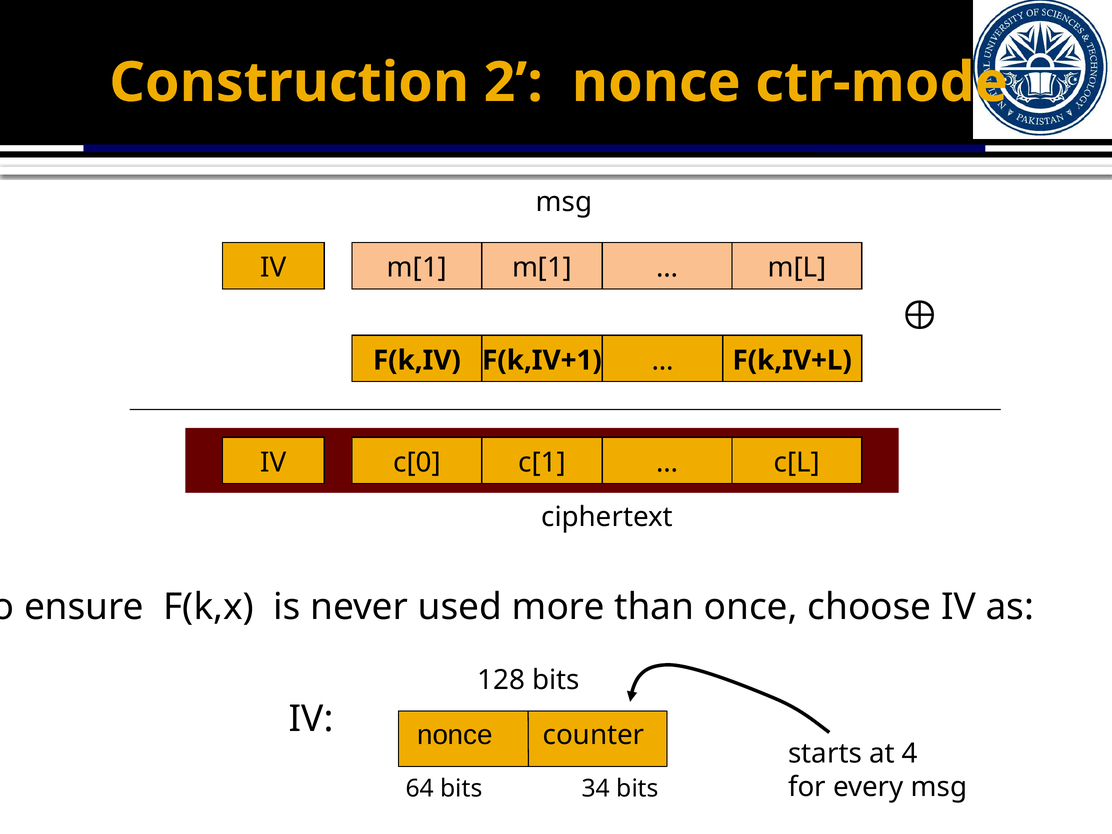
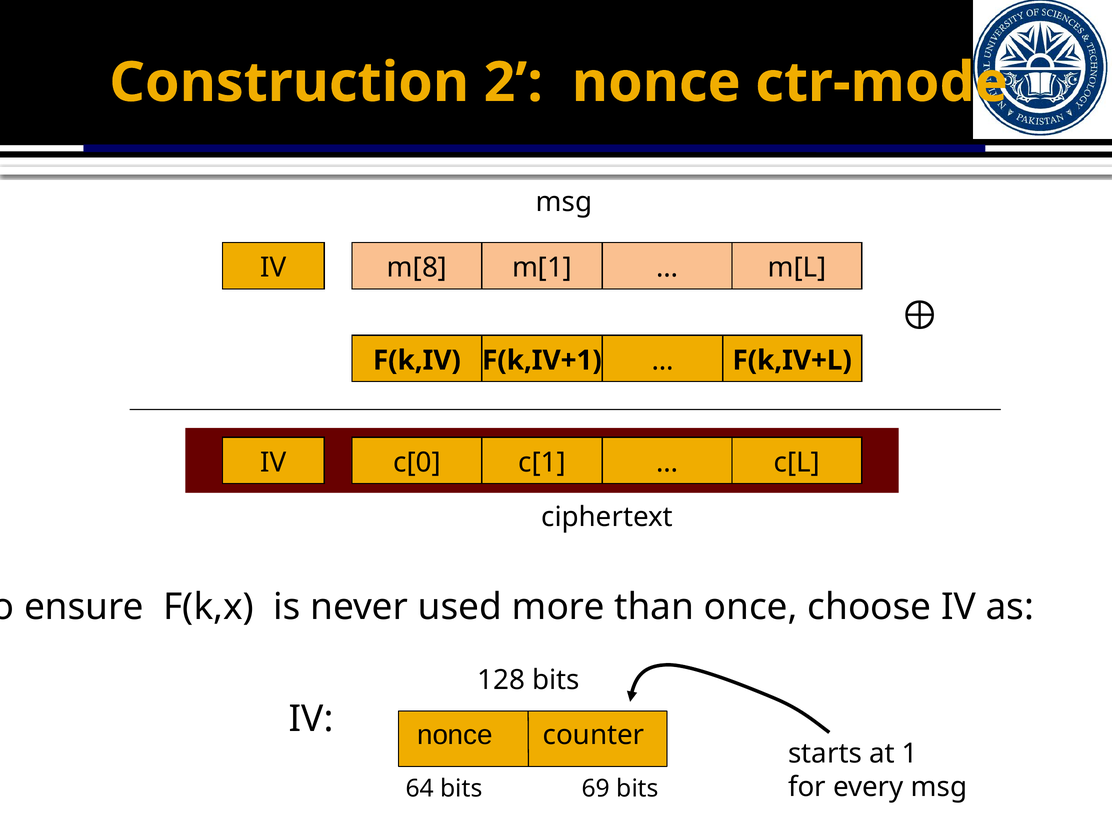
m[1 at (417, 268): m[1 -> m[8
4: 4 -> 1
34: 34 -> 69
